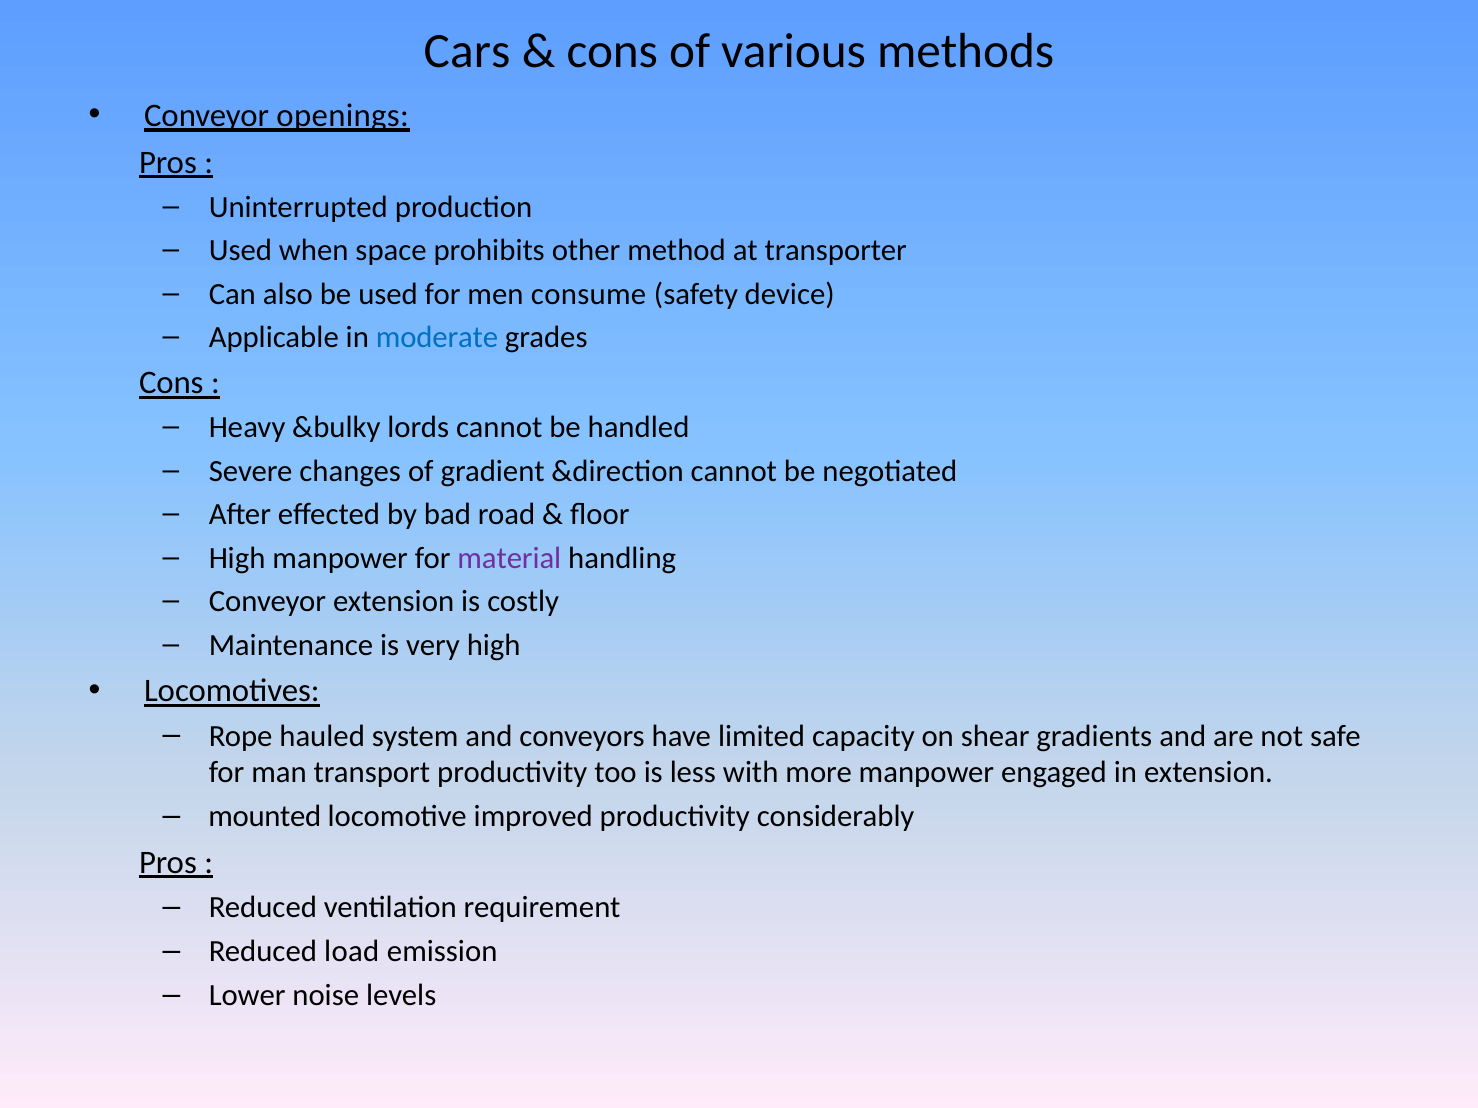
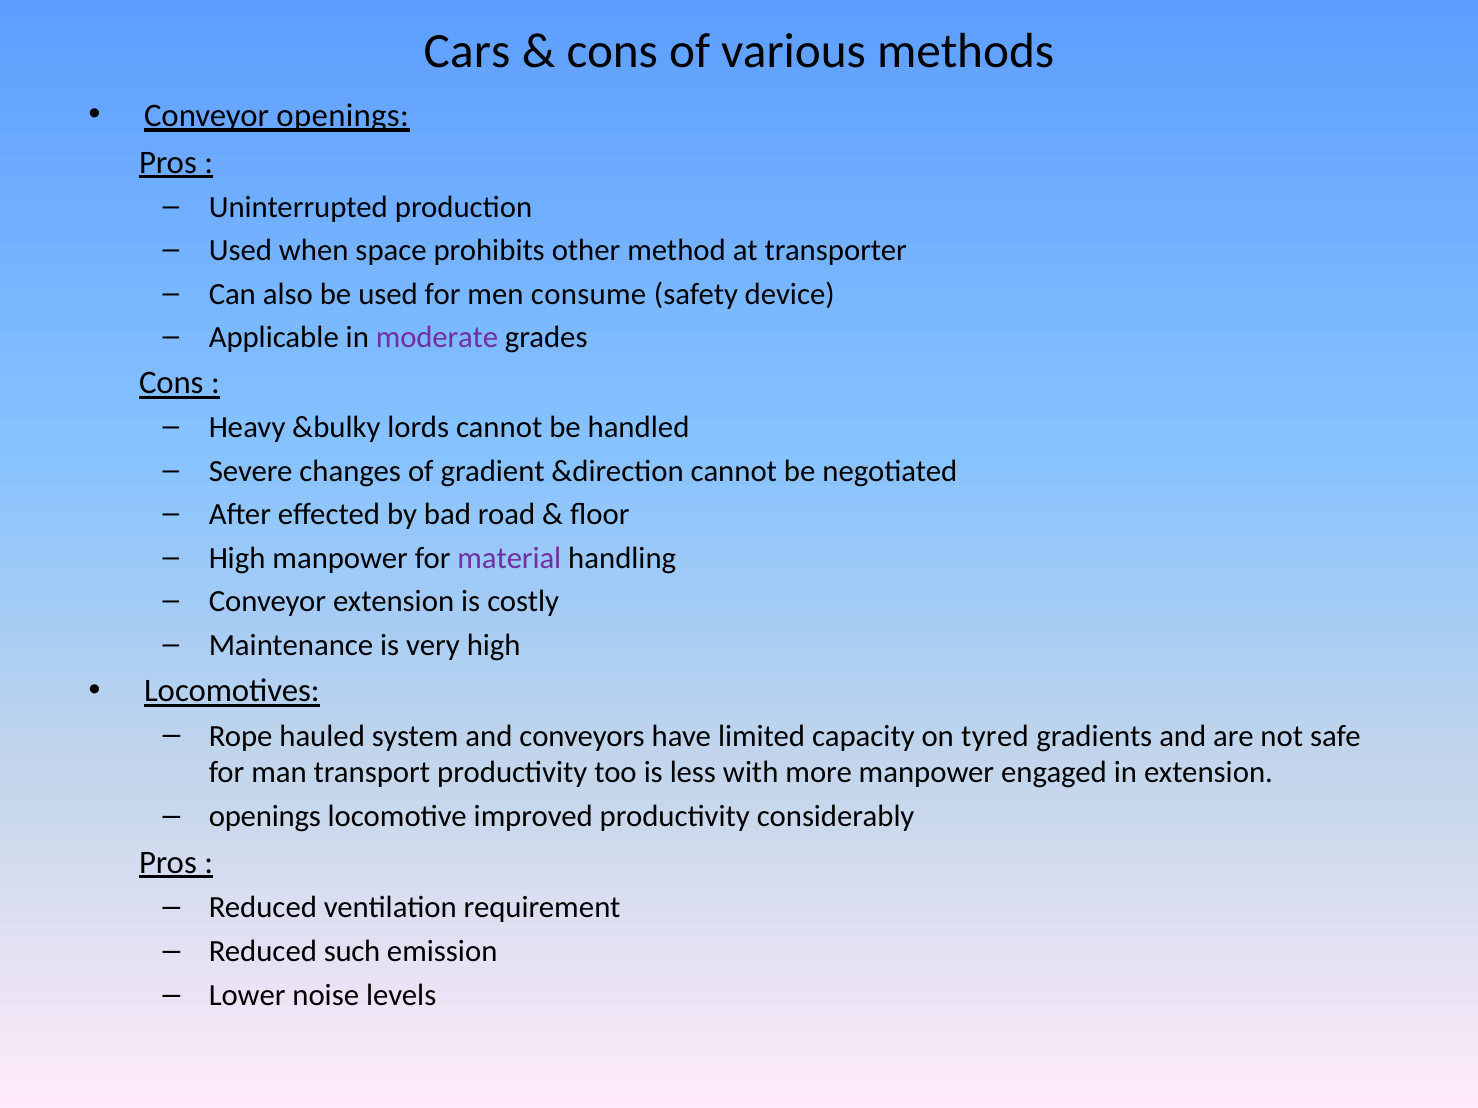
moderate colour: blue -> purple
shear: shear -> tyred
mounted at (265, 817): mounted -> openings
load: load -> such
